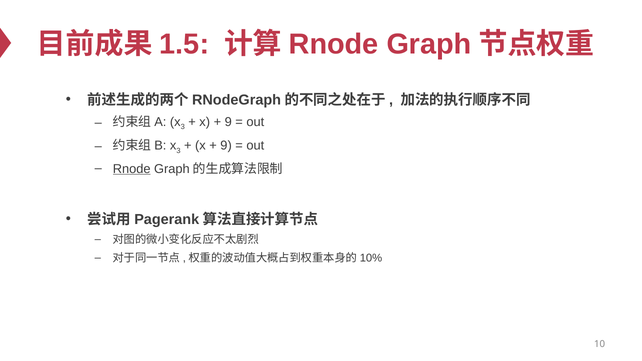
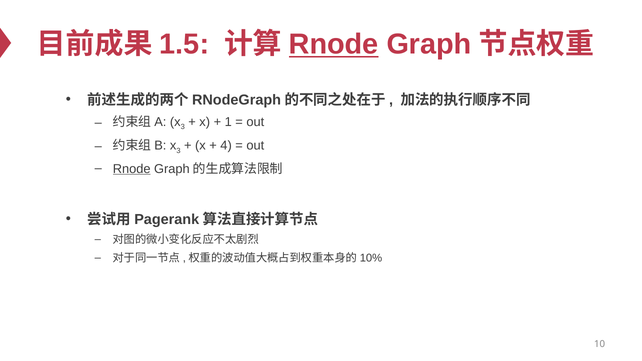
Rnode at (334, 44) underline: none -> present
9 at (228, 122): 9 -> 1
9 at (226, 146): 9 -> 4
